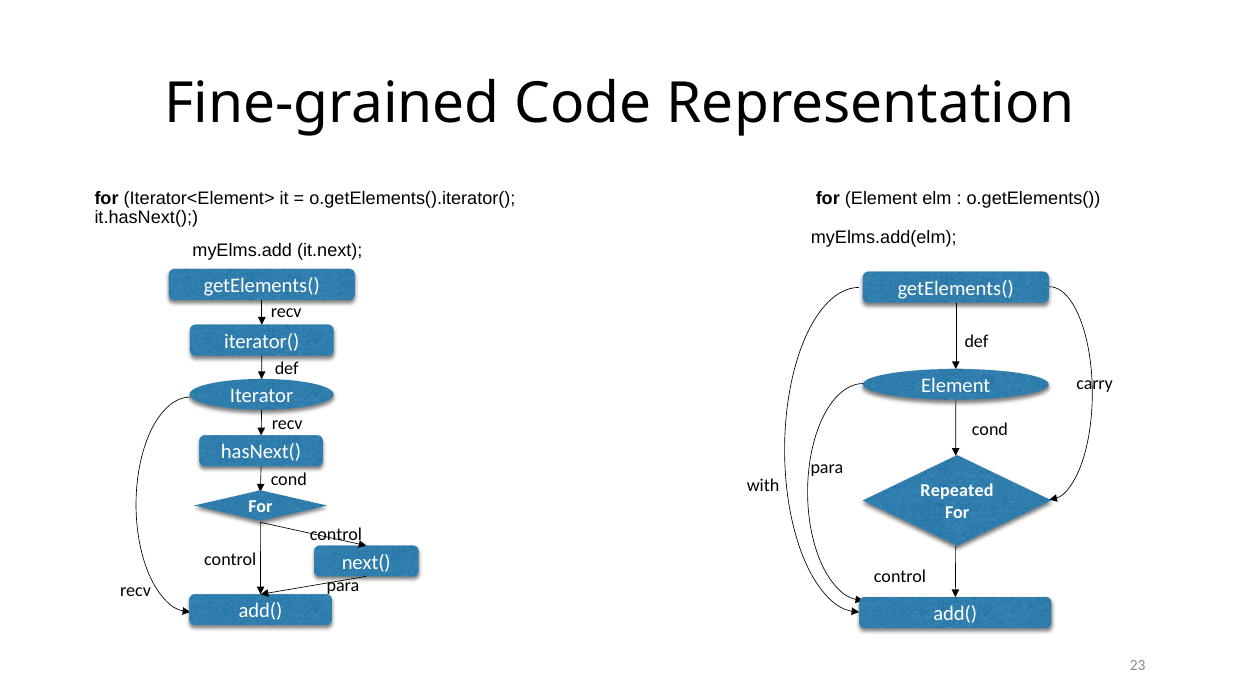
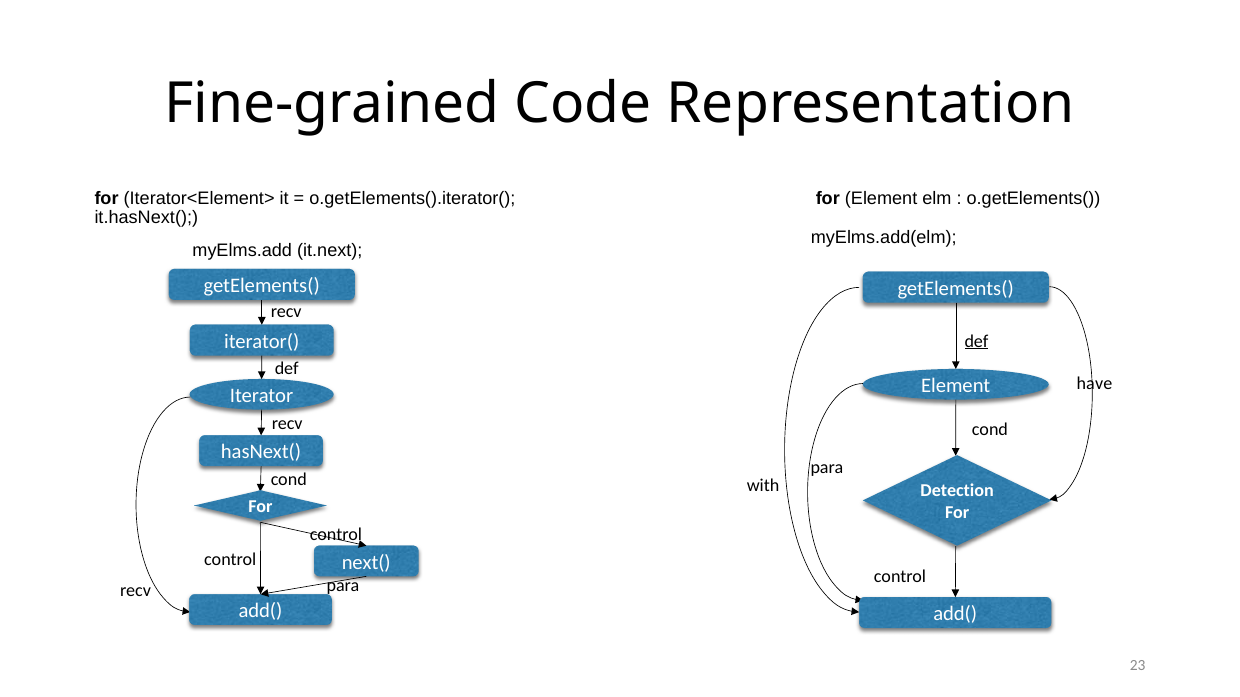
def at (976, 341) underline: none -> present
carry: carry -> have
Repeated: Repeated -> Detection
